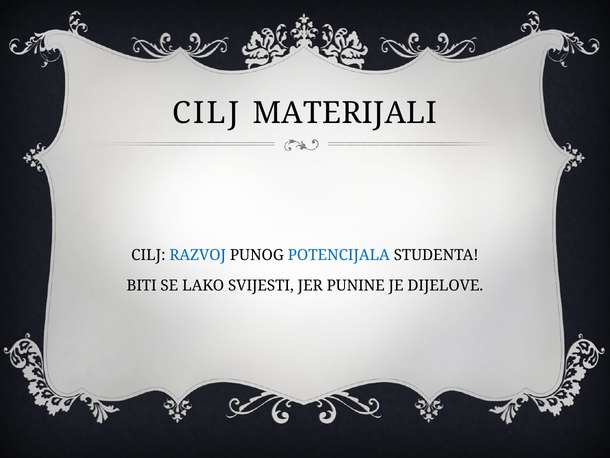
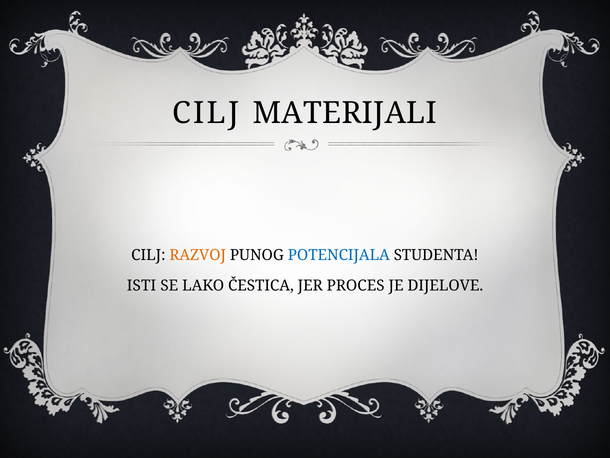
RAZVOJ colour: blue -> orange
BITI: BITI -> ISTI
SVIJESTI: SVIJESTI -> ČESTICA
PUNINE: PUNINE -> PROCES
